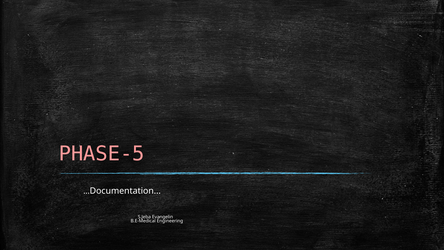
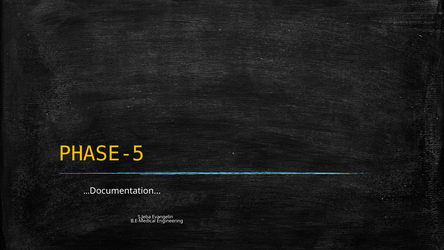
PHASE-5 colour: pink -> yellow
